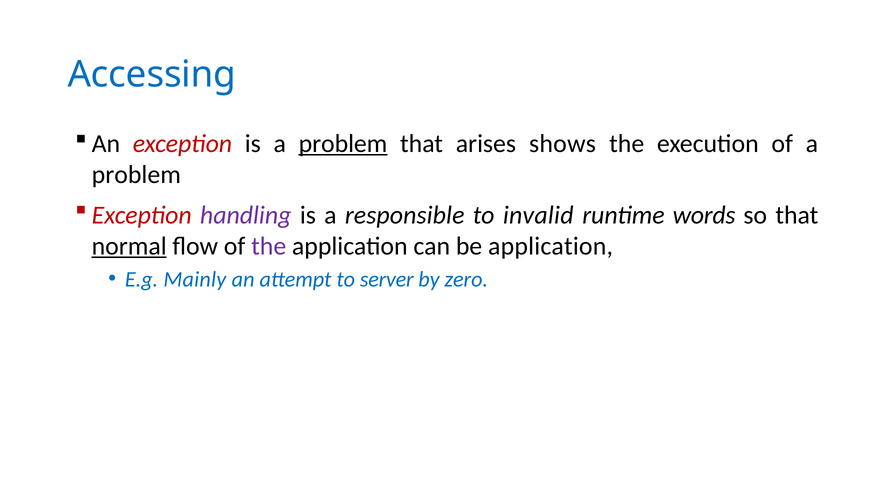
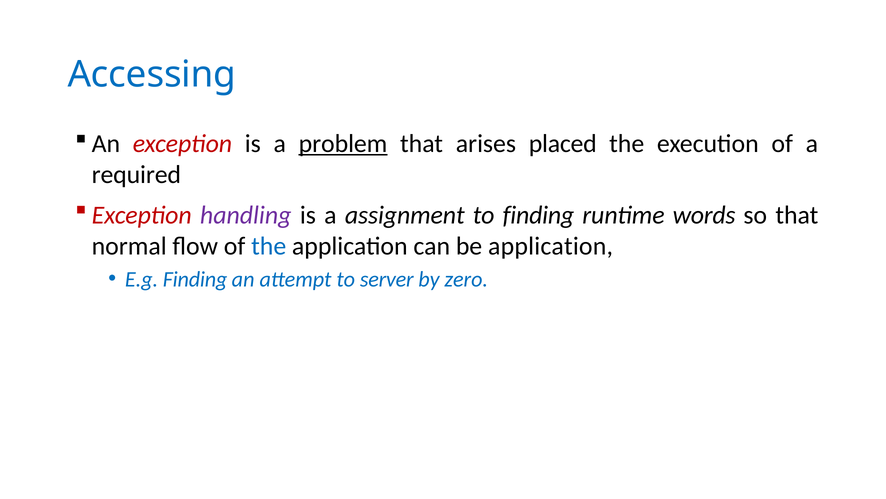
shows: shows -> placed
problem at (136, 175): problem -> required
responsible: responsible -> assignment
to invalid: invalid -> finding
normal underline: present -> none
the at (269, 246) colour: purple -> blue
E.g Mainly: Mainly -> Finding
